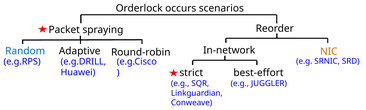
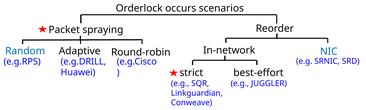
NIC colour: orange -> blue
